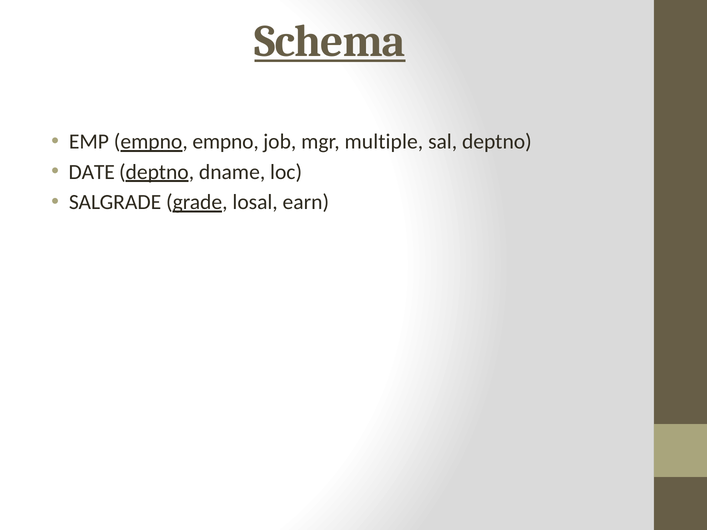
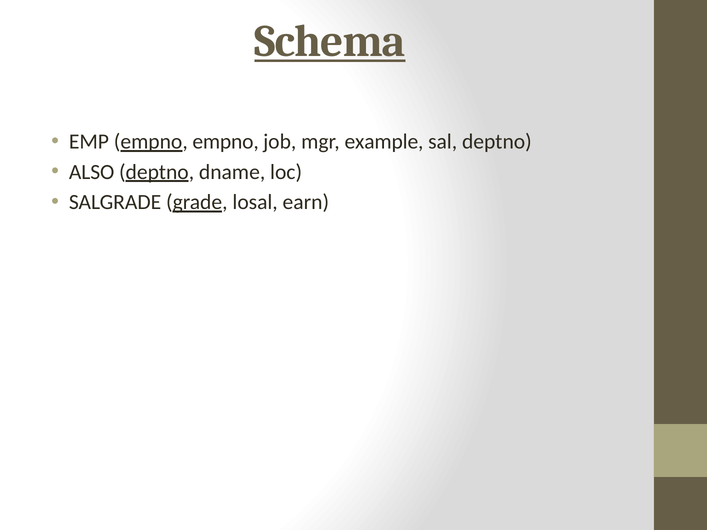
multiple: multiple -> example
DATE: DATE -> ALSO
